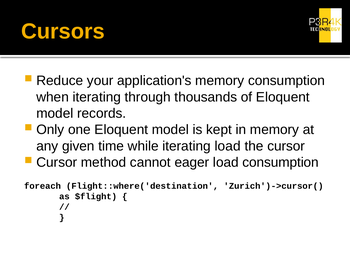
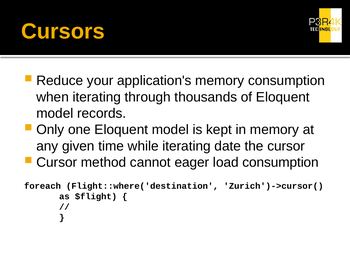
iterating load: load -> date
